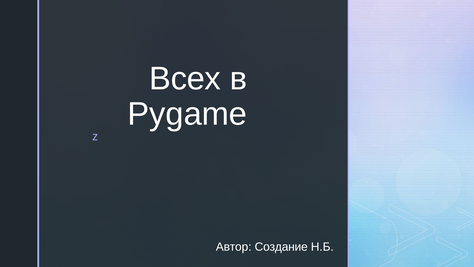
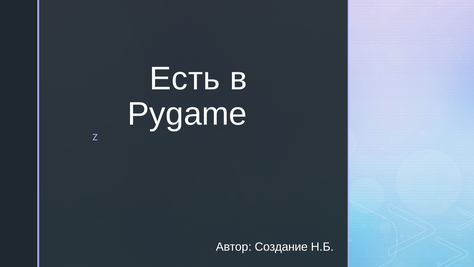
Всех: Всех -> Есть
